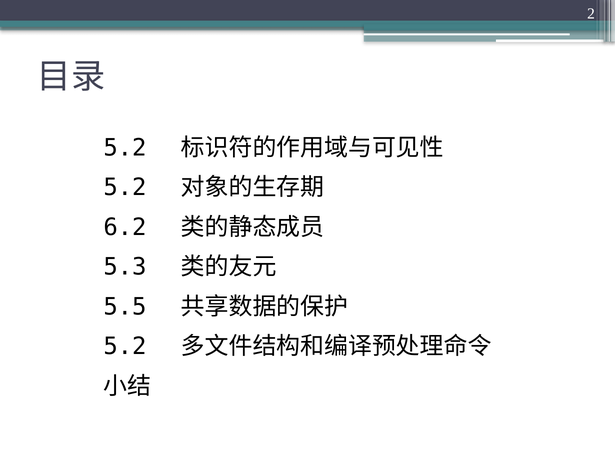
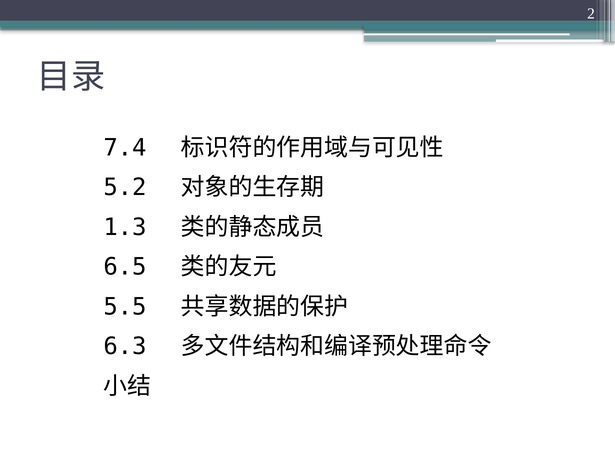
5.2 at (125, 148): 5.2 -> 7.4
6.2: 6.2 -> 1.3
5.3: 5.3 -> 6.5
5.2 at (125, 347): 5.2 -> 6.3
